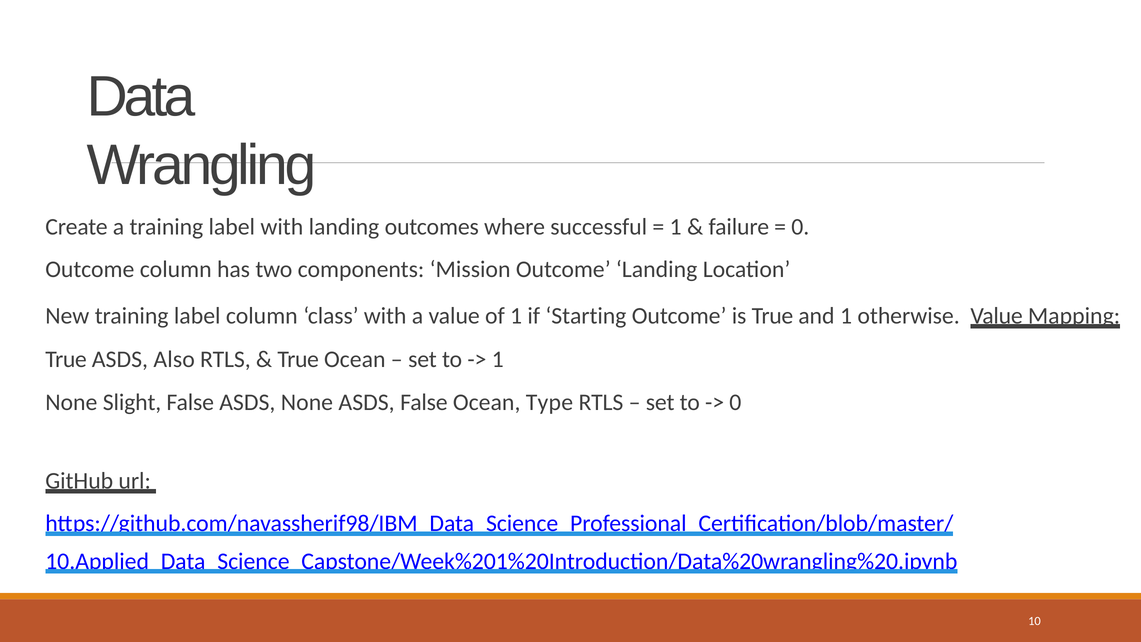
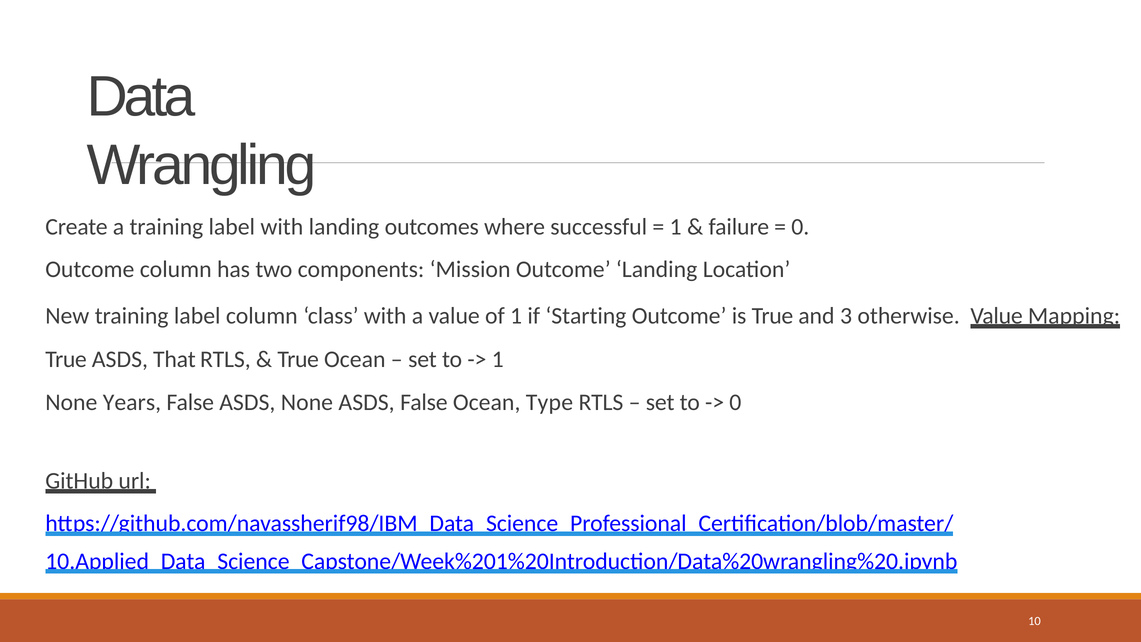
and 1: 1 -> 3
Also: Also -> That
Slight: Slight -> Years
